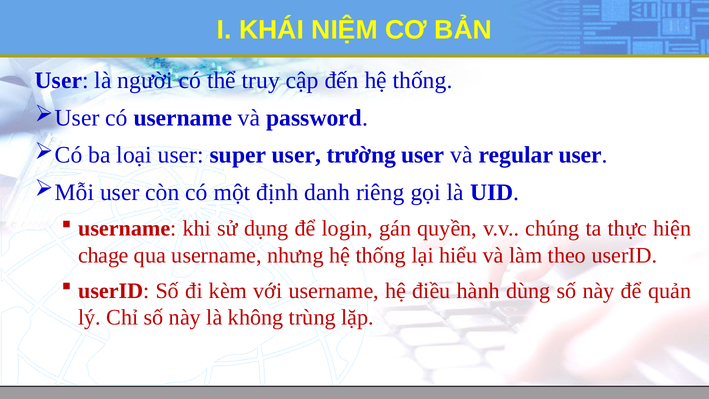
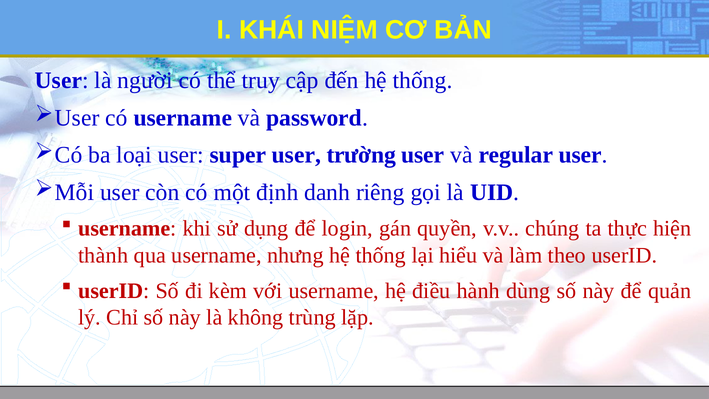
chage: chage -> thành
